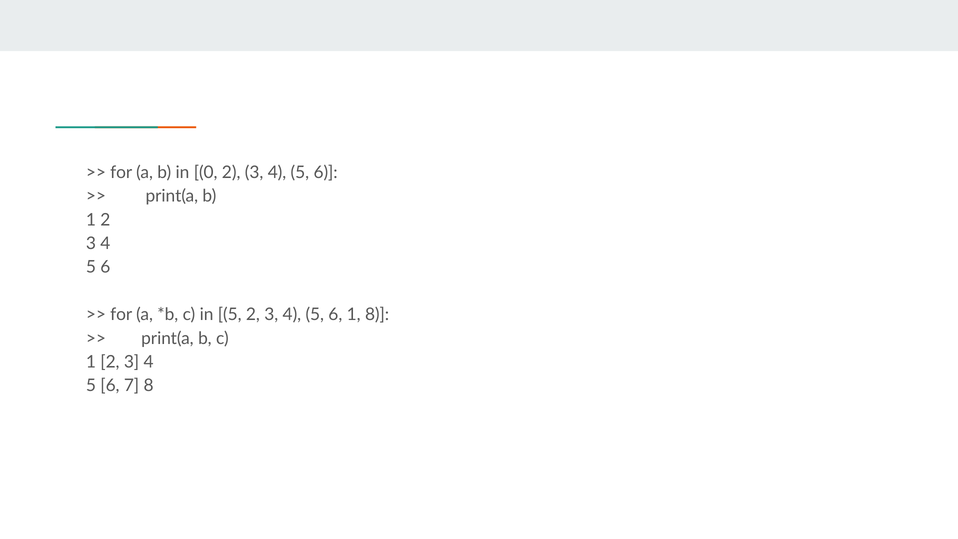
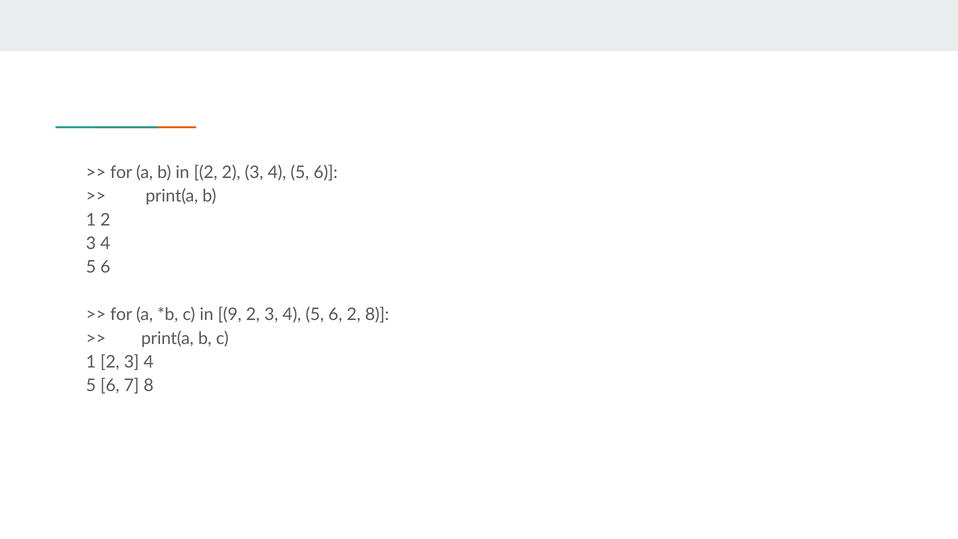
in 0: 0 -> 2
in 5: 5 -> 9
6 1: 1 -> 2
